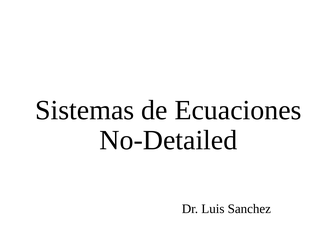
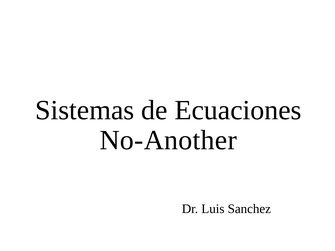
No-Detailed: No-Detailed -> No-Another
